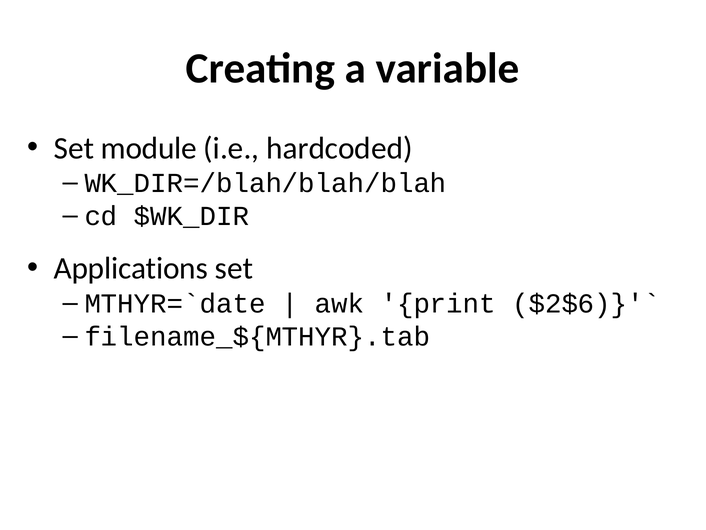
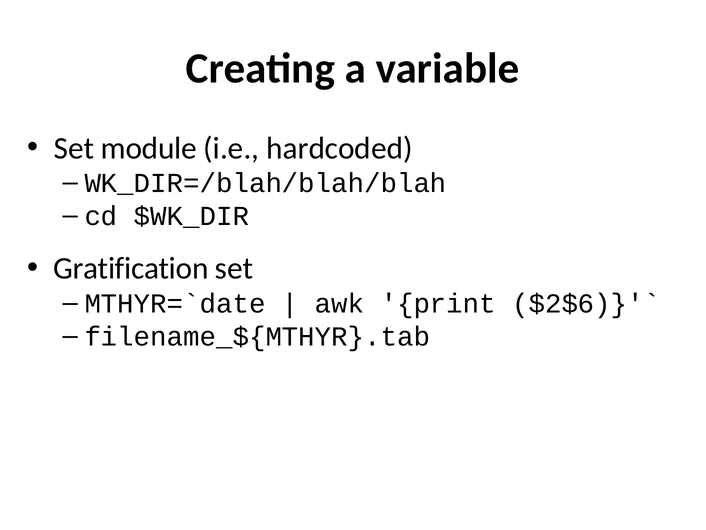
Applications: Applications -> Gratification
